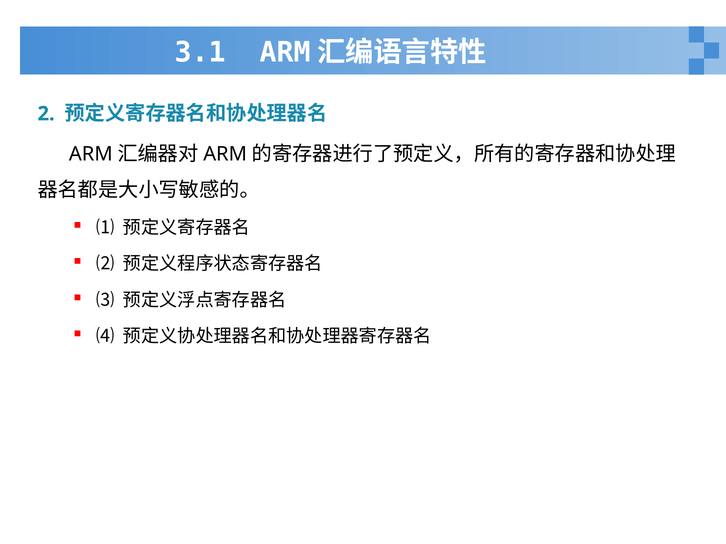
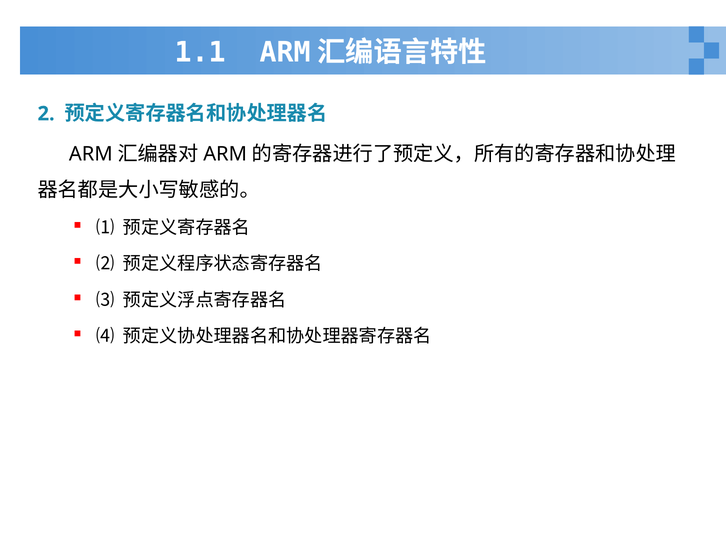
3.1: 3.1 -> 1.1
